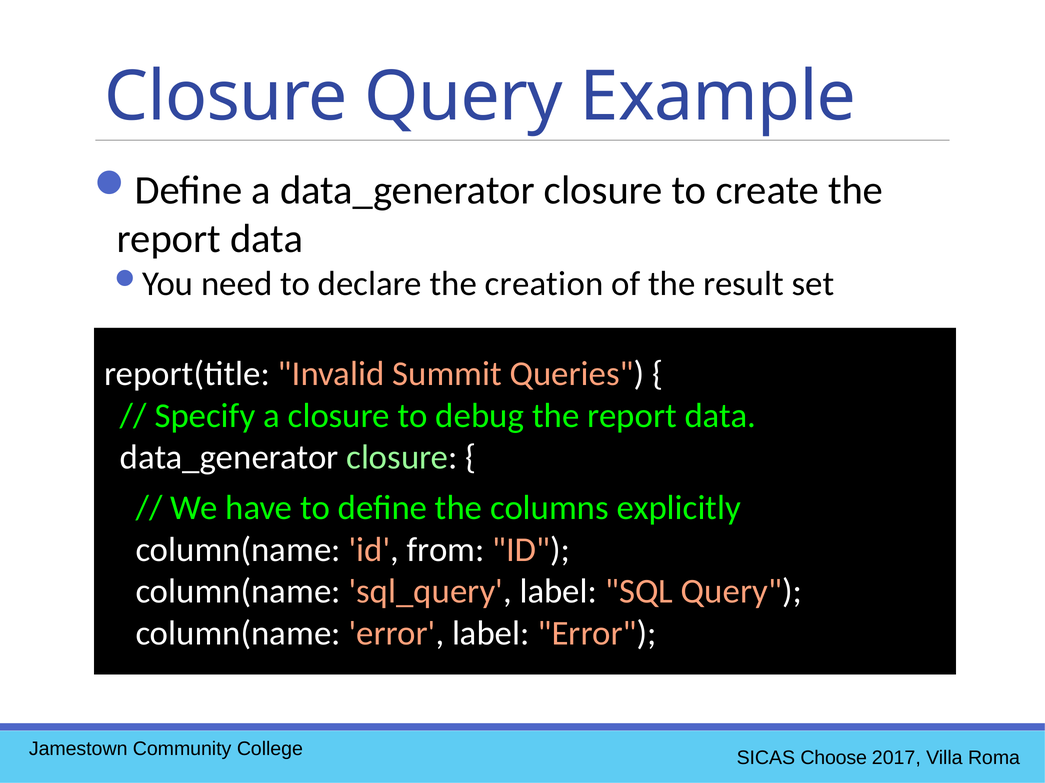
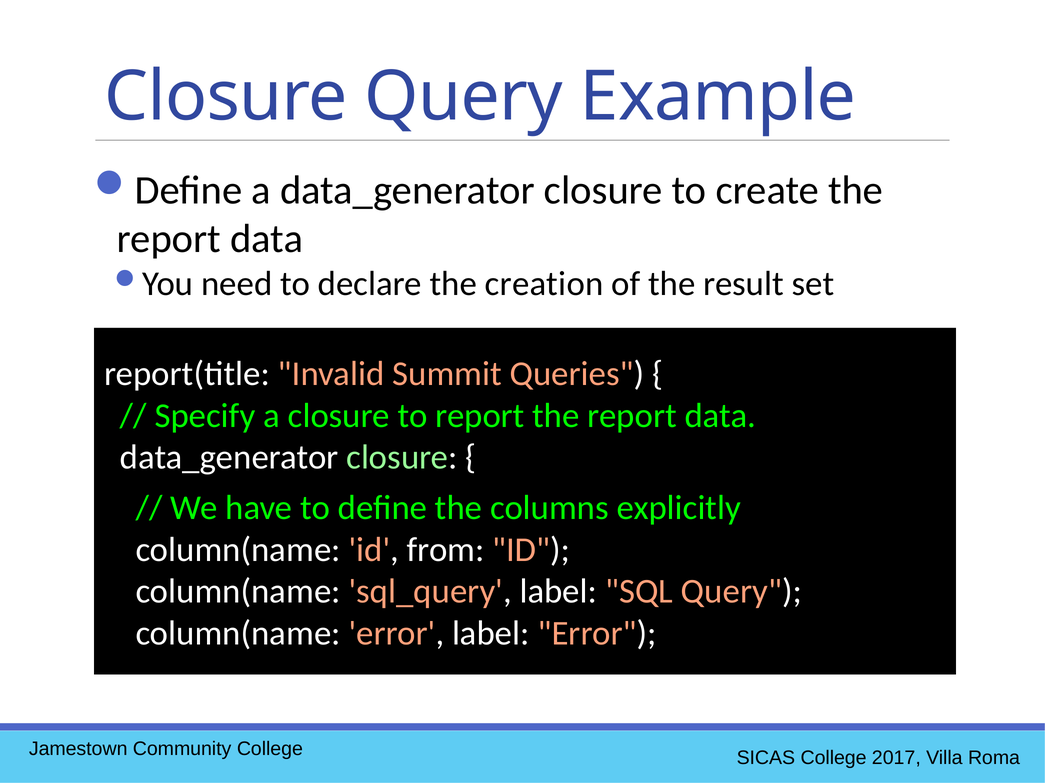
to debug: debug -> report
SICAS Choose: Choose -> College
